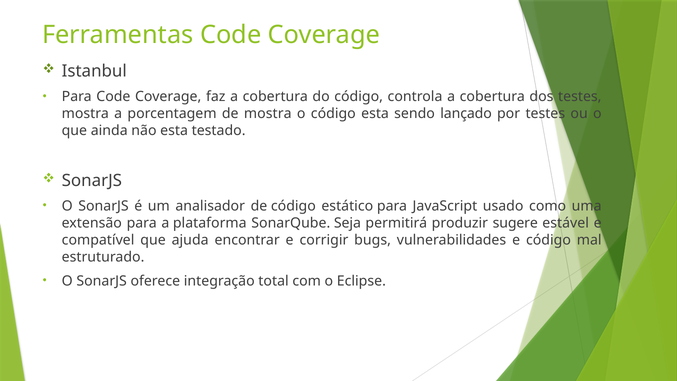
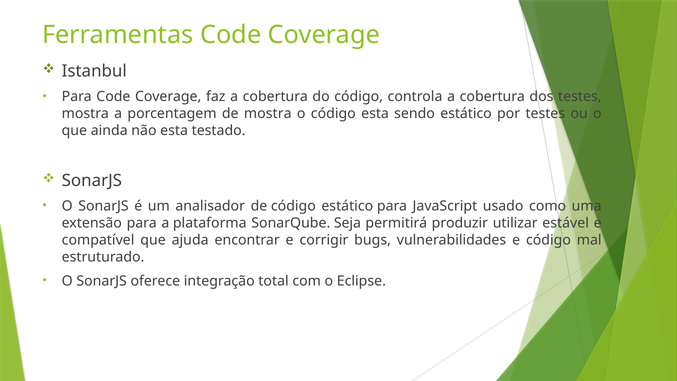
sendo lançado: lançado -> estático
sugere: sugere -> utilizar
